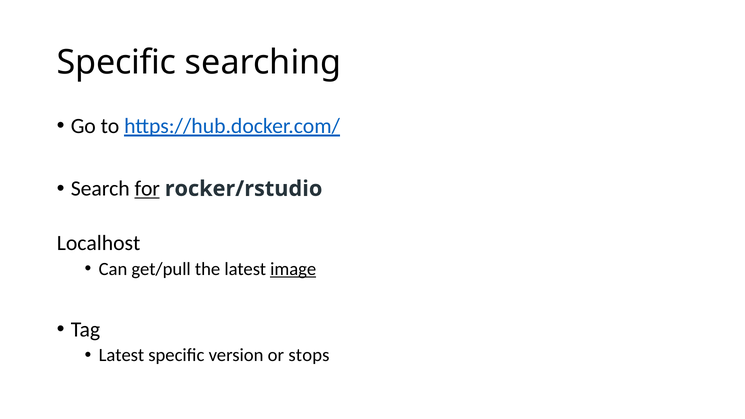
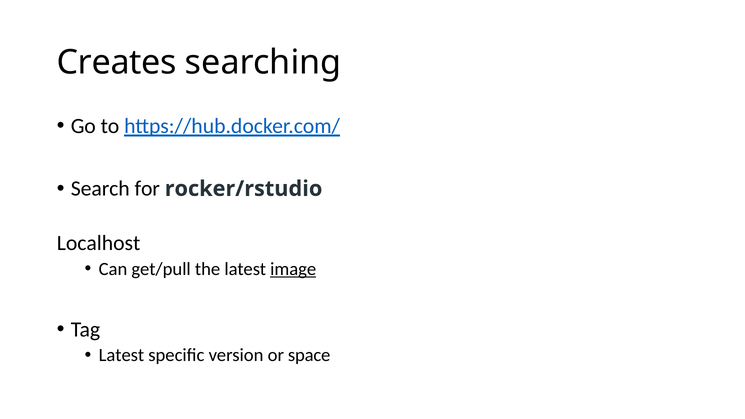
Specific at (117, 63): Specific -> Creates
for underline: present -> none
stops: stops -> space
